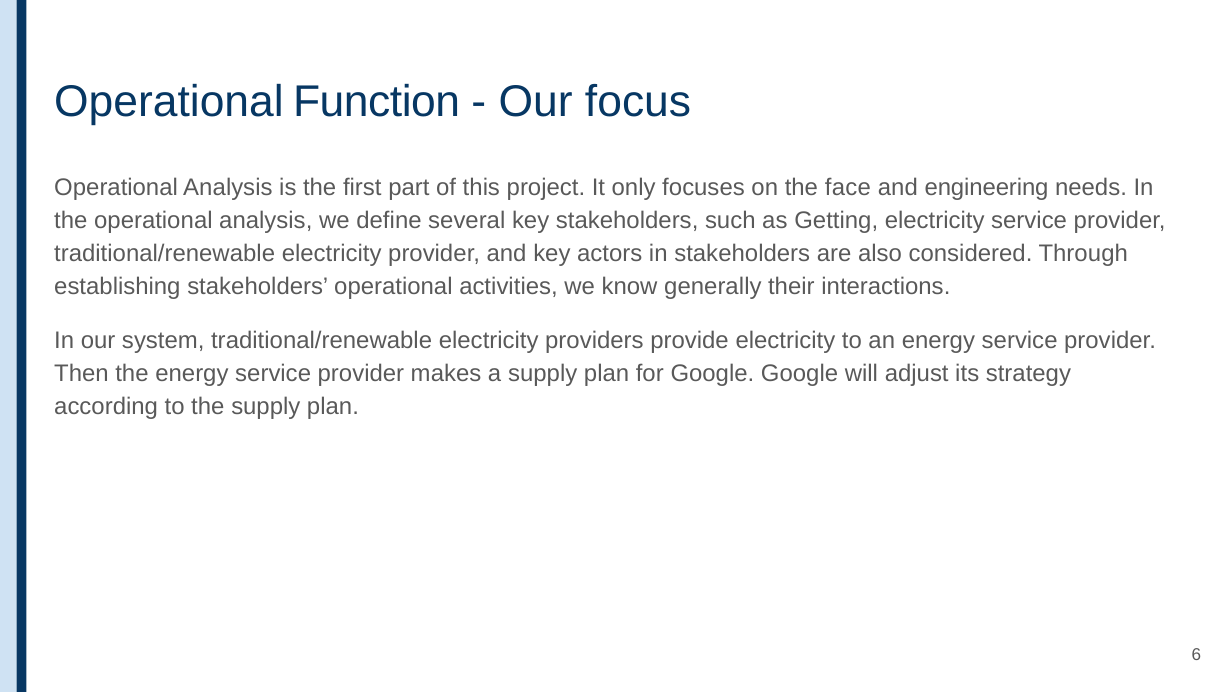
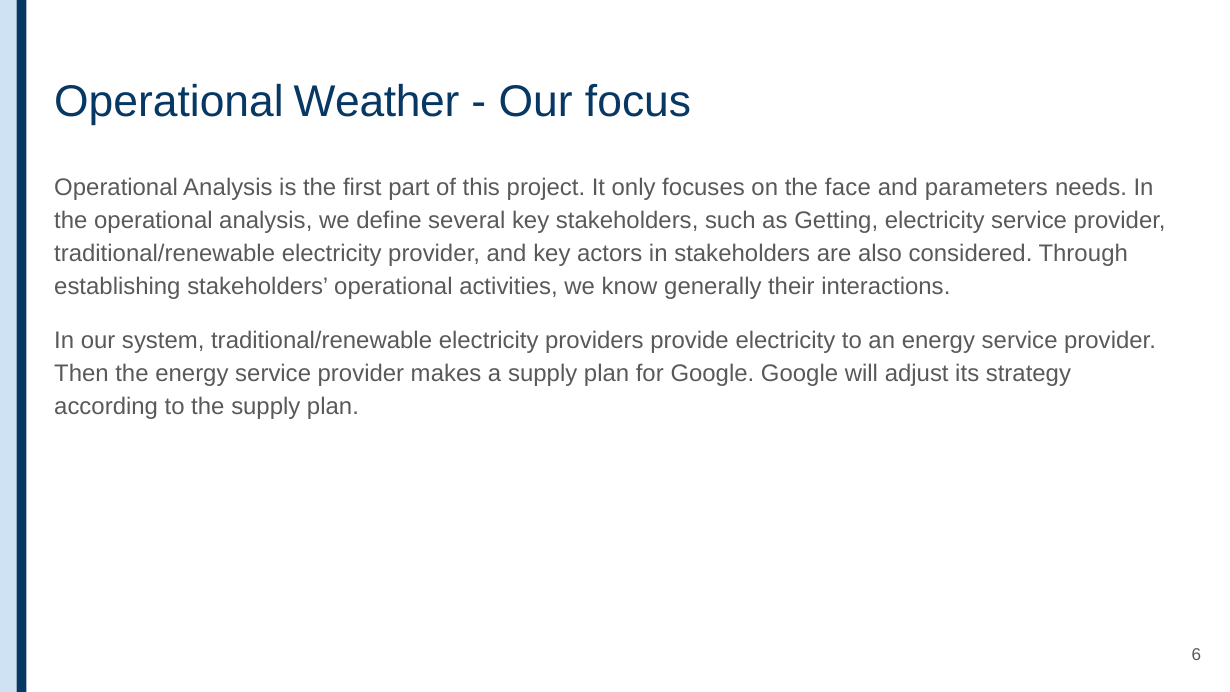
Function: Function -> Weather
engineering: engineering -> parameters
